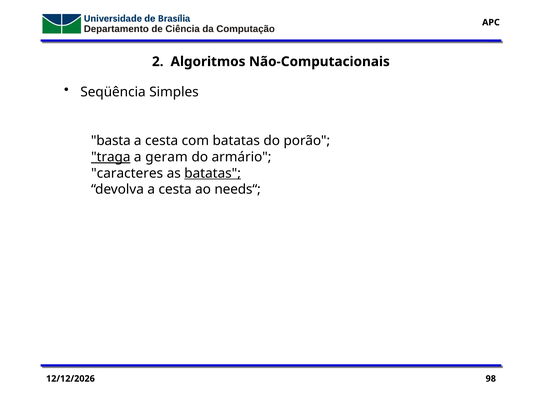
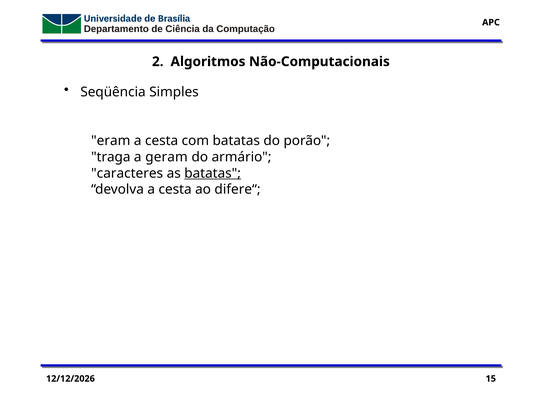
basta: basta -> eram
traga underline: present -> none
needs“: needs“ -> difere“
98: 98 -> 15
